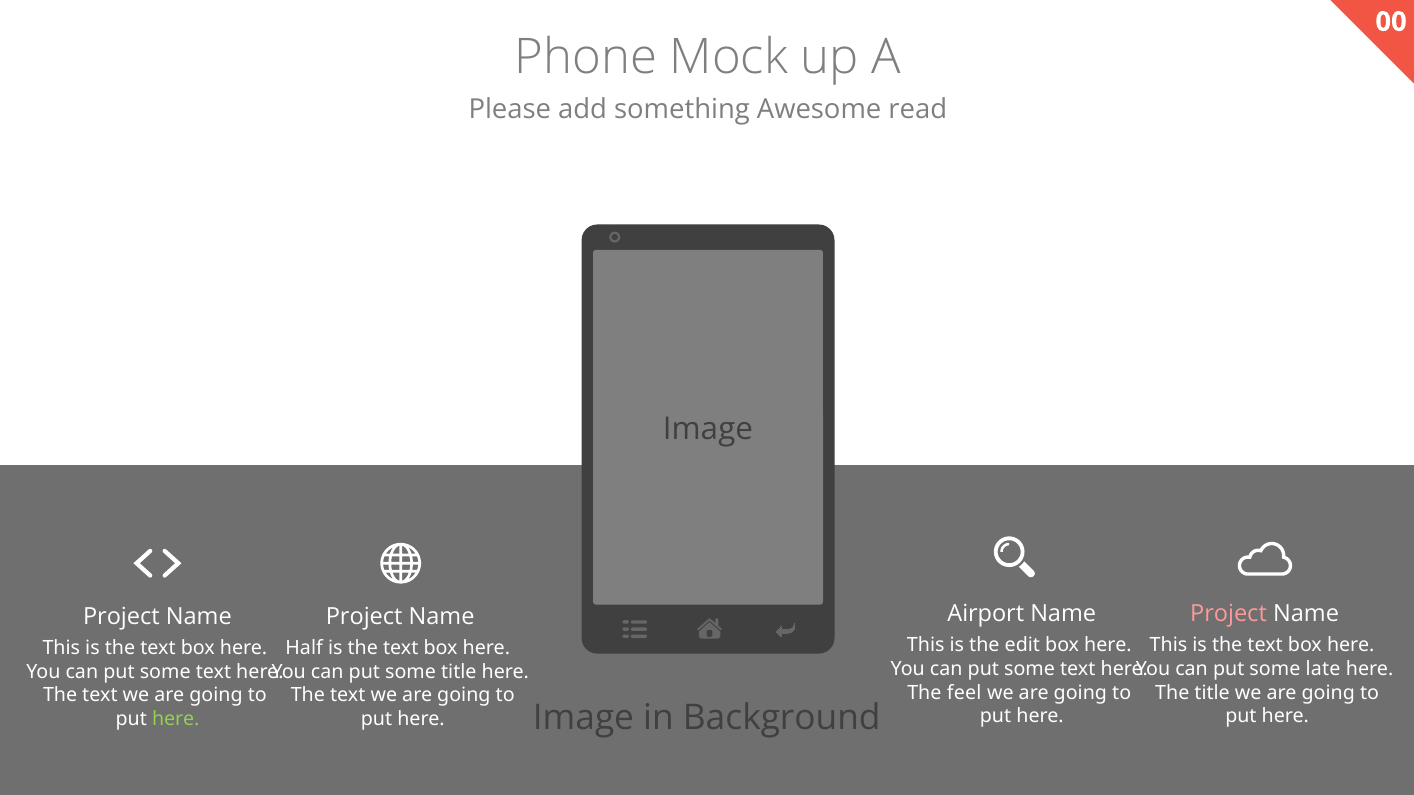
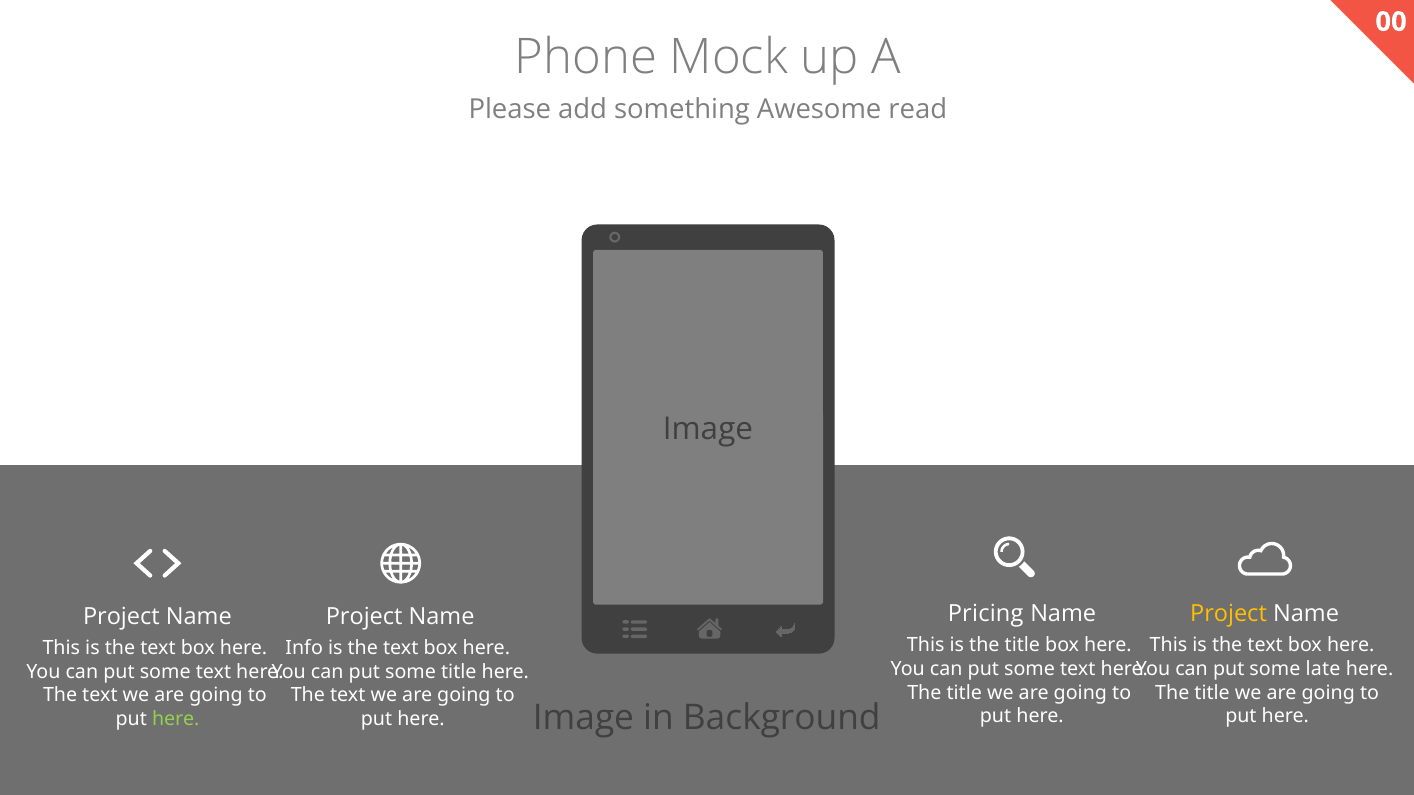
Airport: Airport -> Pricing
Project at (1229, 614) colour: pink -> yellow
is the edit: edit -> title
Half: Half -> Info
feel at (964, 693): feel -> title
